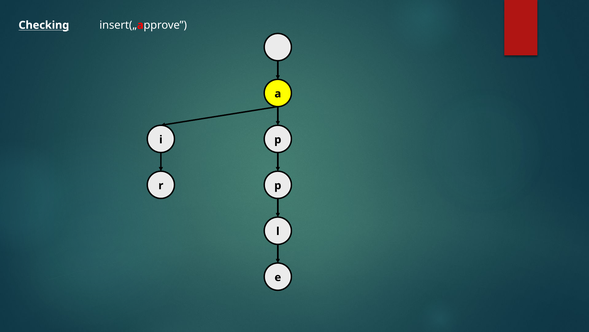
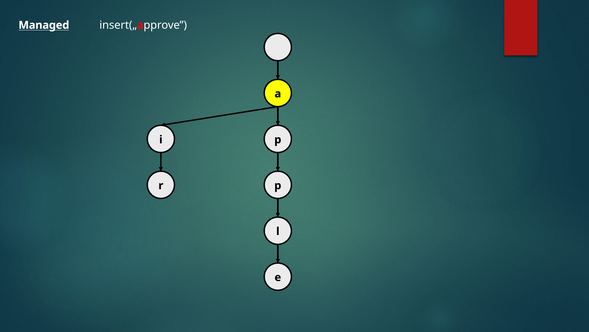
Checking: Checking -> Managed
